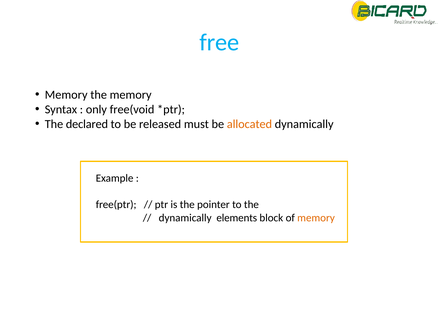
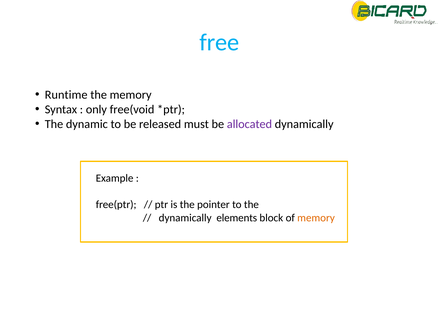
Memory at (66, 94): Memory -> Runtime
declared: declared -> dynamic
allocated colour: orange -> purple
